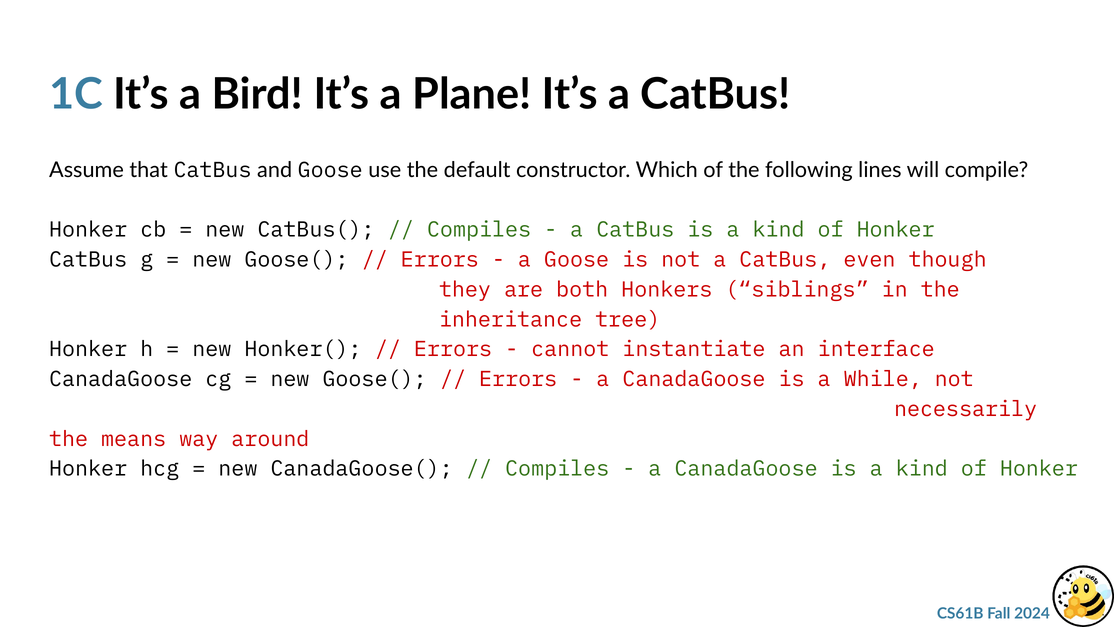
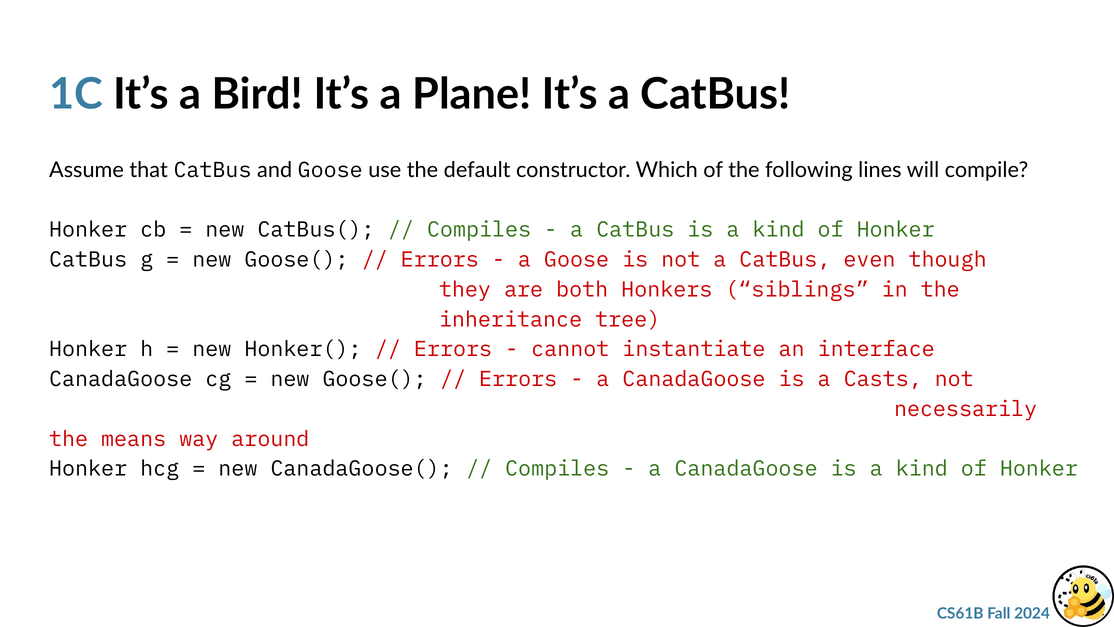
While: While -> Casts
